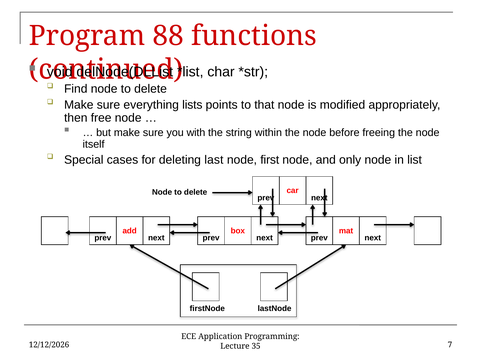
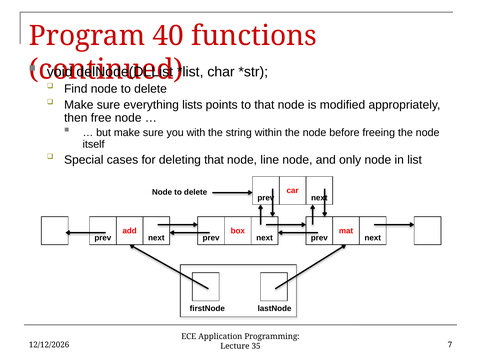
88: 88 -> 40
deleting last: last -> that
first: first -> line
